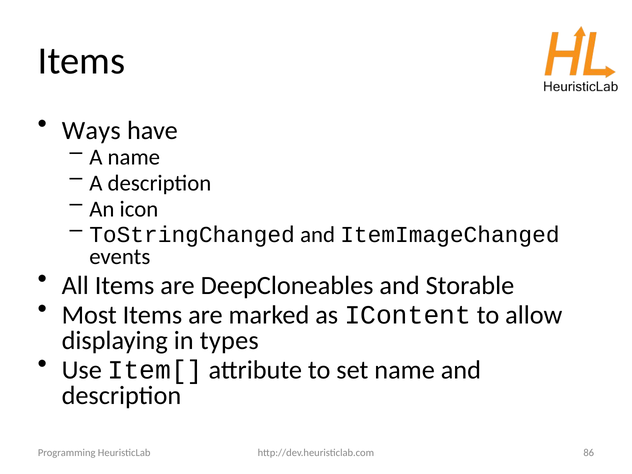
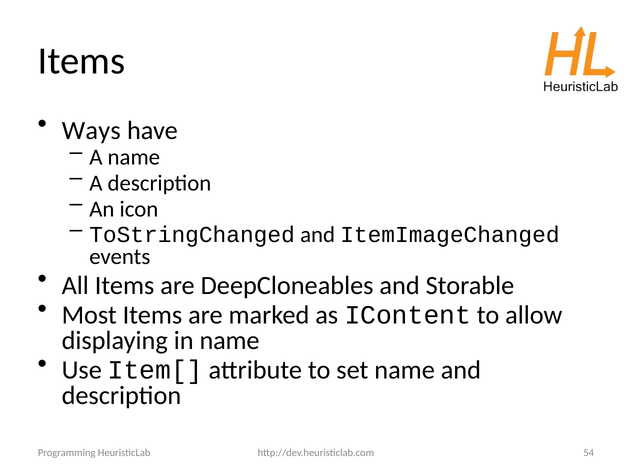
in types: types -> name
86: 86 -> 54
